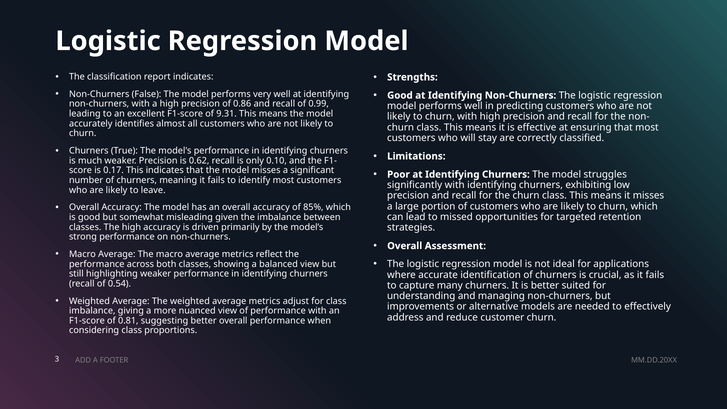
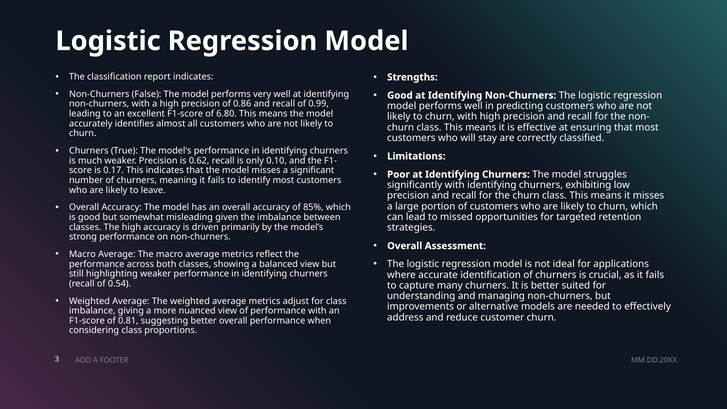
9.31: 9.31 -> 6.80
